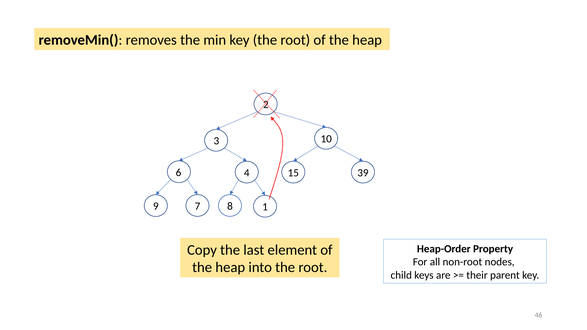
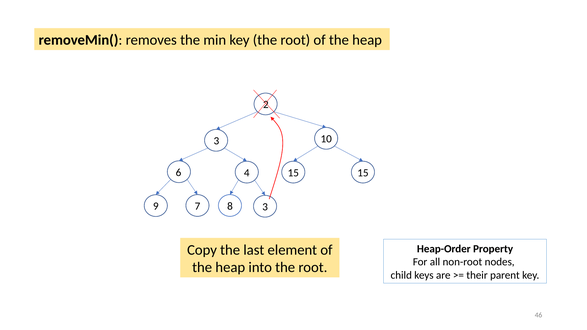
6 39: 39 -> 15
8 1: 1 -> 3
